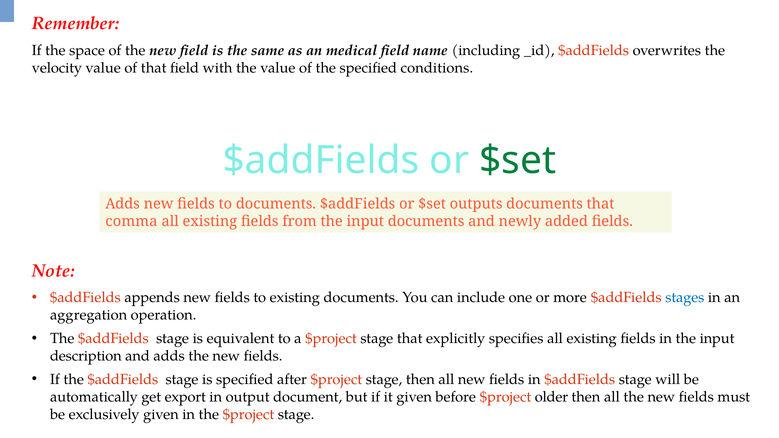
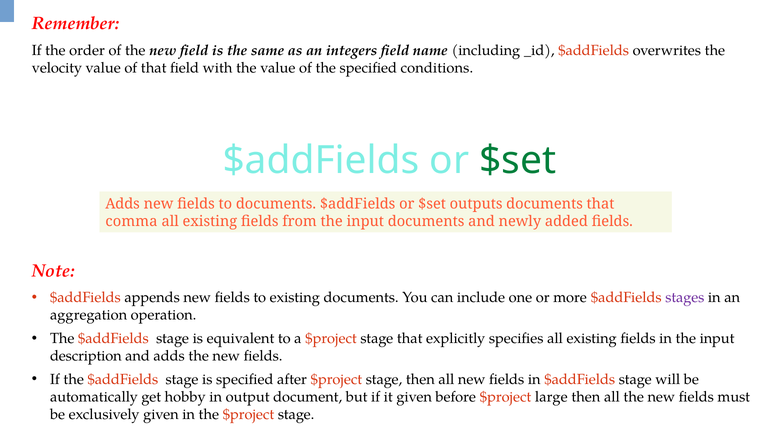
space: space -> order
medical: medical -> integers
stages colour: blue -> purple
export: export -> hobby
older: older -> large
